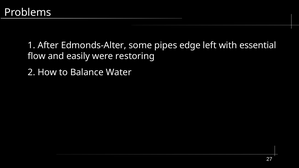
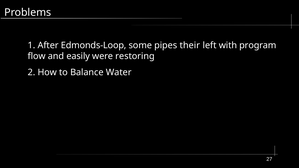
Edmonds-Alter: Edmonds-Alter -> Edmonds-Loop
edge: edge -> their
essential: essential -> program
